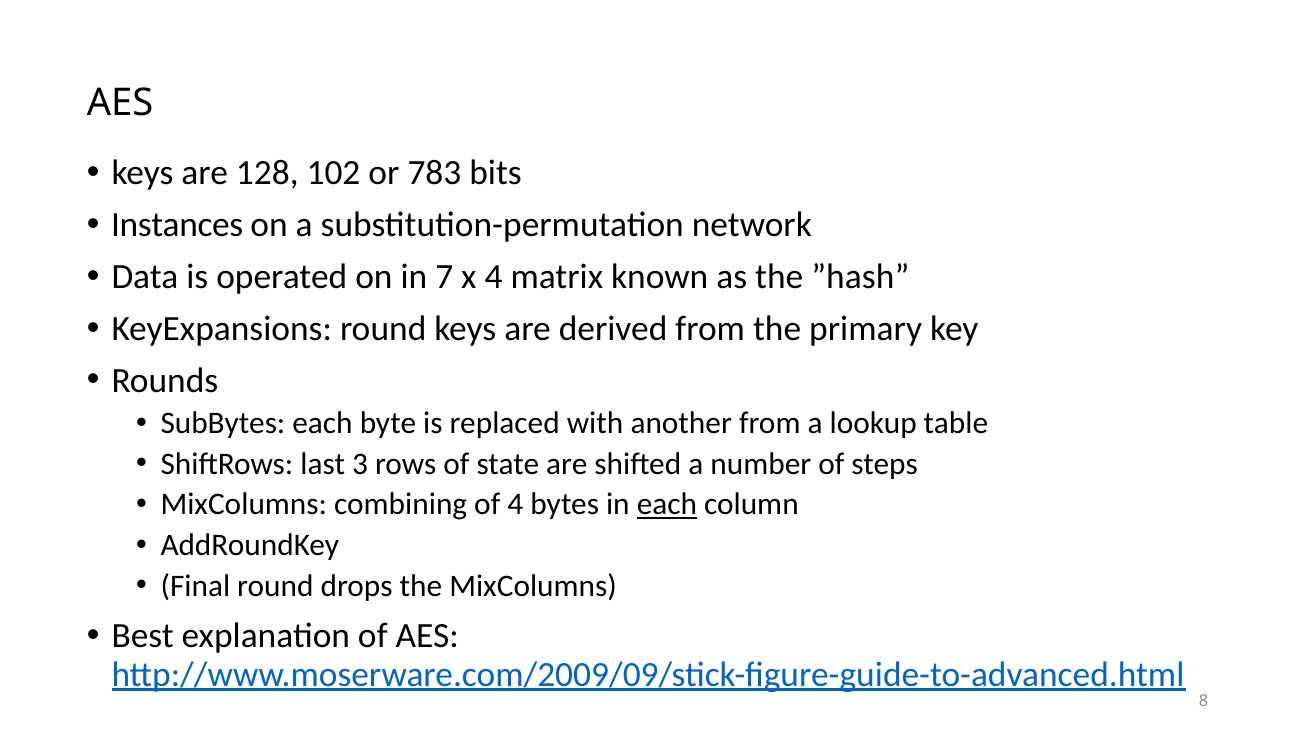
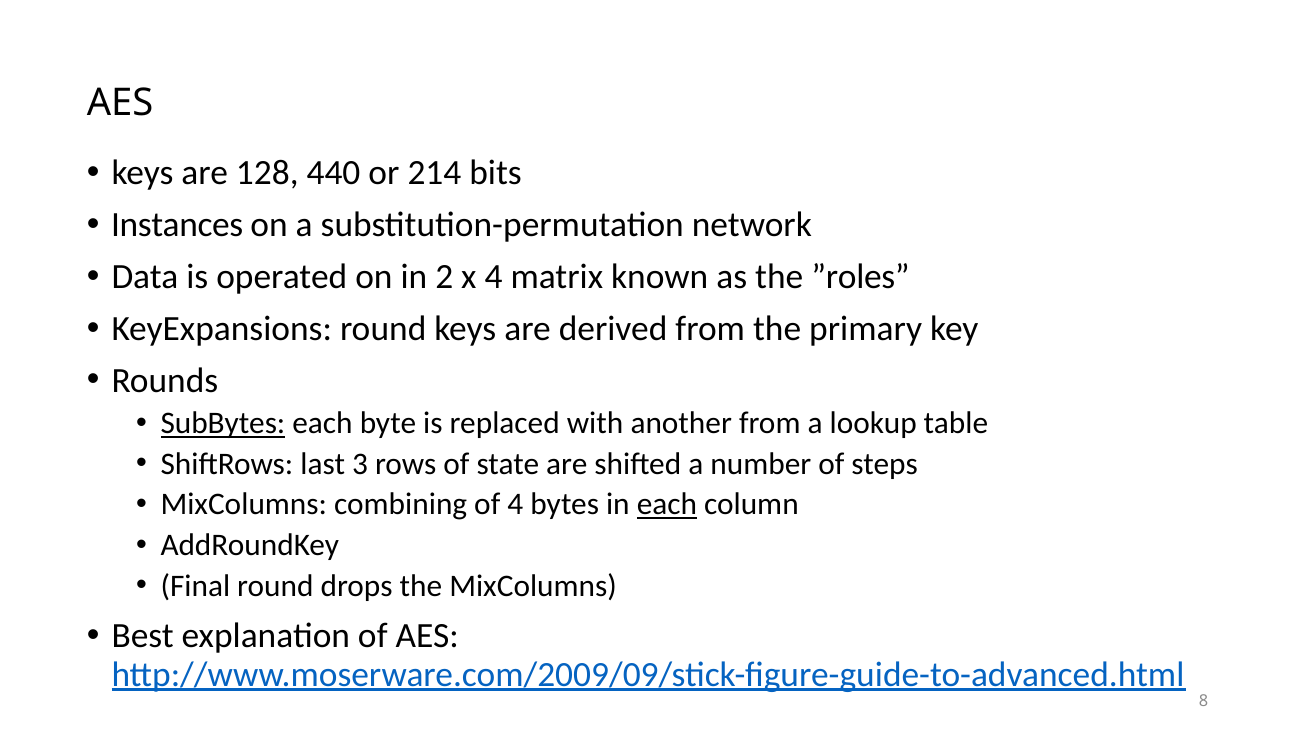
102: 102 -> 440
783: 783 -> 214
7: 7 -> 2
”hash: ”hash -> ”roles
SubBytes underline: none -> present
